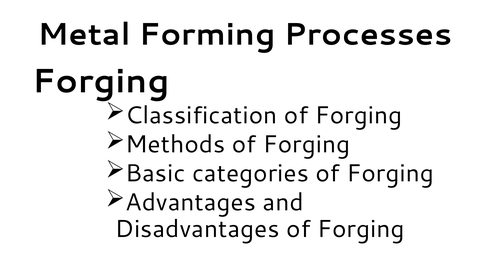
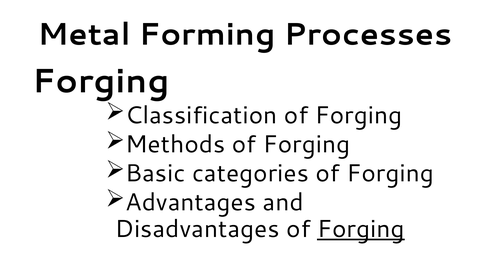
Forging at (361, 229) underline: none -> present
